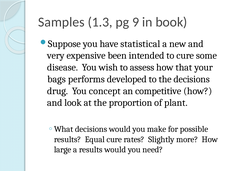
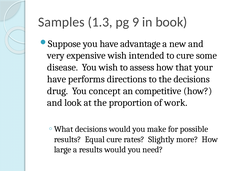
statistical: statistical -> advantage
expensive been: been -> wish
bags at (57, 79): bags -> have
developed: developed -> directions
plant: plant -> work
